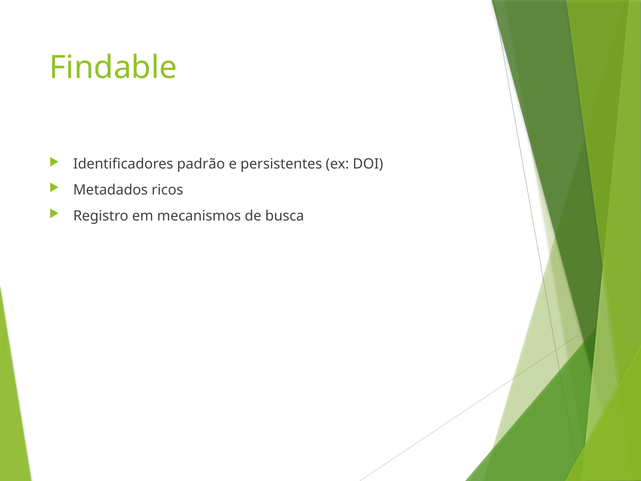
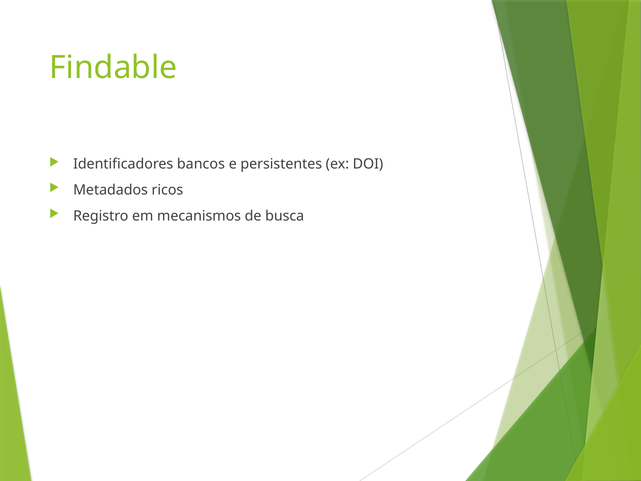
padrão: padrão -> bancos
